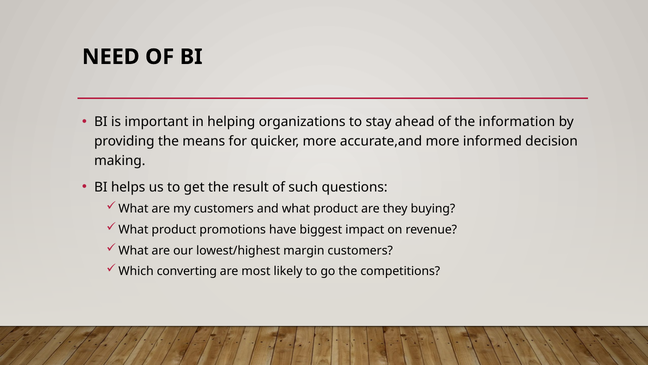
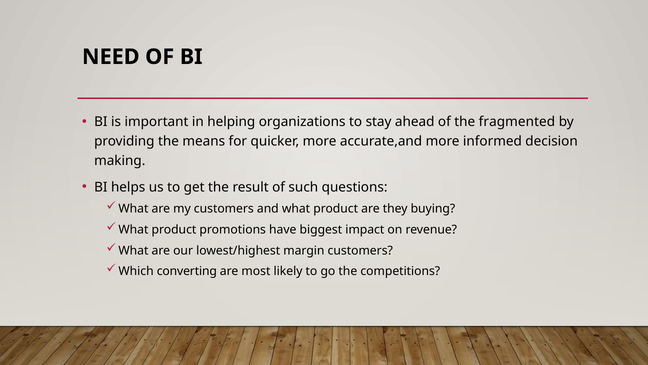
information: information -> fragmented
